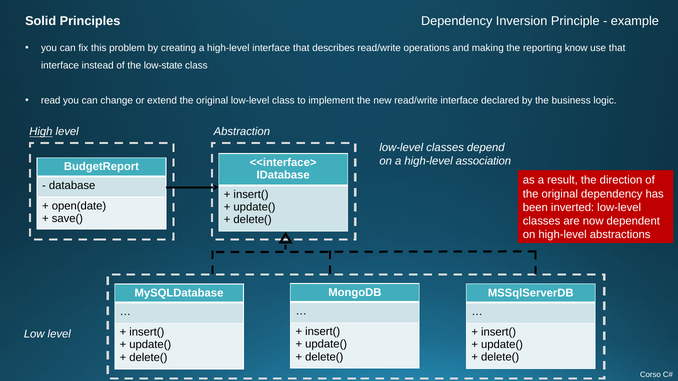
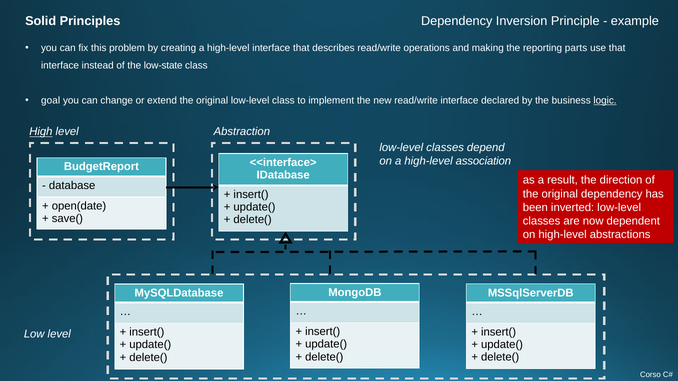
know: know -> parts
read: read -> goal
logic underline: none -> present
